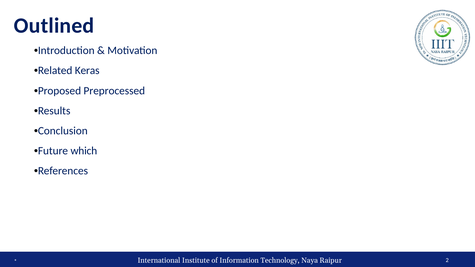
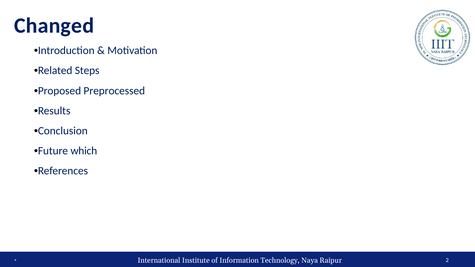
Outlined: Outlined -> Changed
Keras: Keras -> Steps
